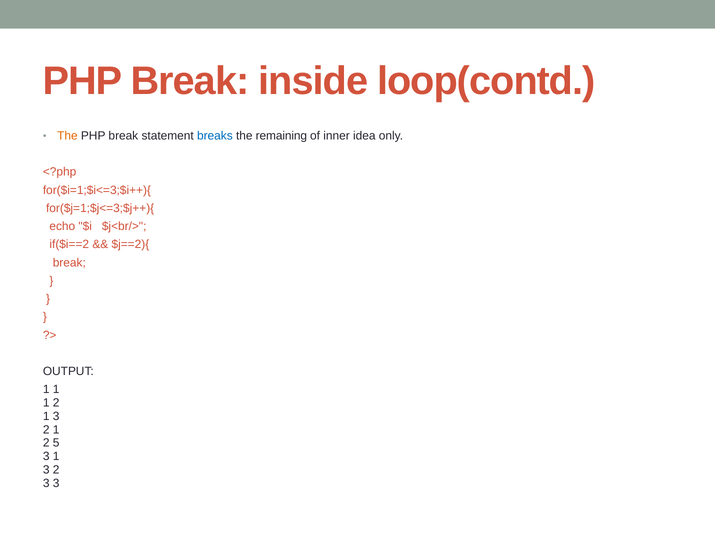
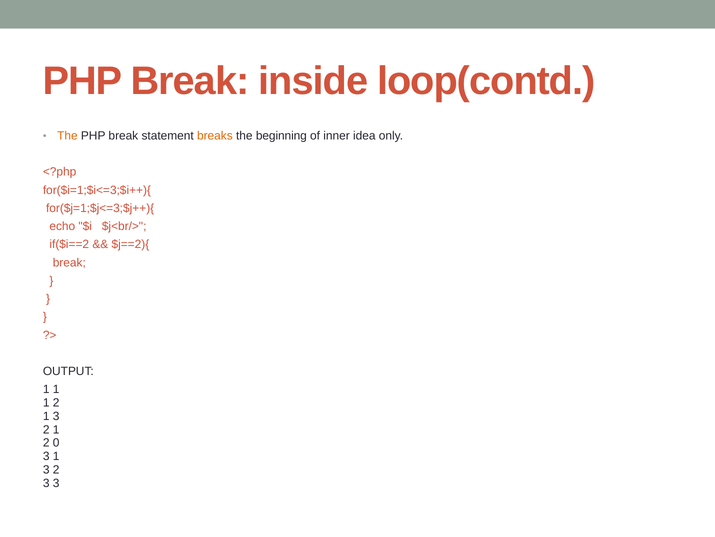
breaks colour: blue -> orange
remaining: remaining -> beginning
5: 5 -> 0
